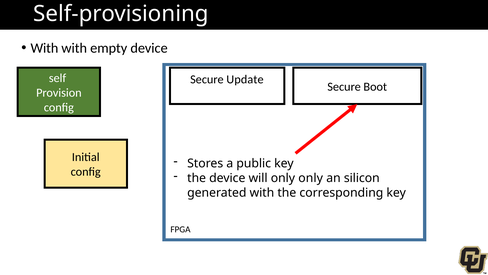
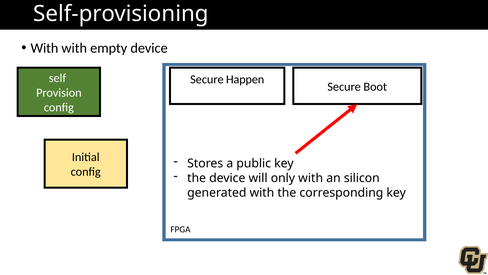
Update: Update -> Happen
only only: only -> with
